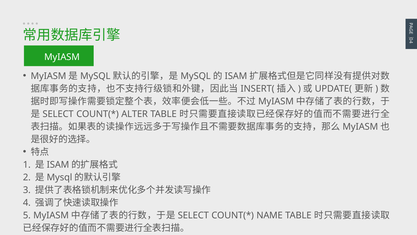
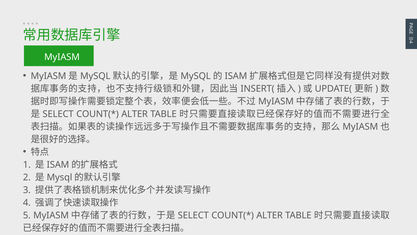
NAME at (270, 215): NAME -> ALTER
